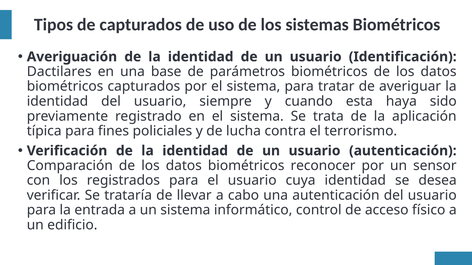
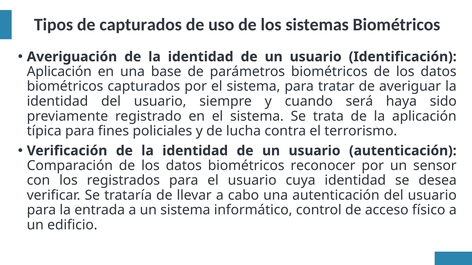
Dactilares at (59, 72): Dactilares -> Aplicación
esta: esta -> será
